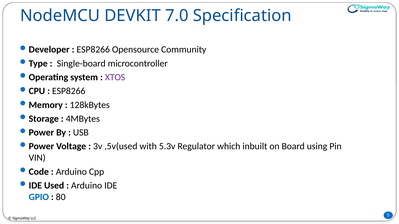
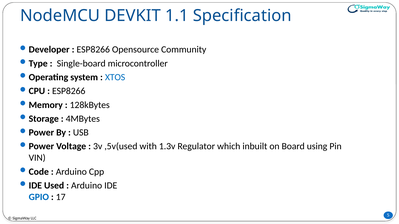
7.0: 7.0 -> 1.1
XTOS colour: purple -> blue
5.3v: 5.3v -> 1.3v
80: 80 -> 17
